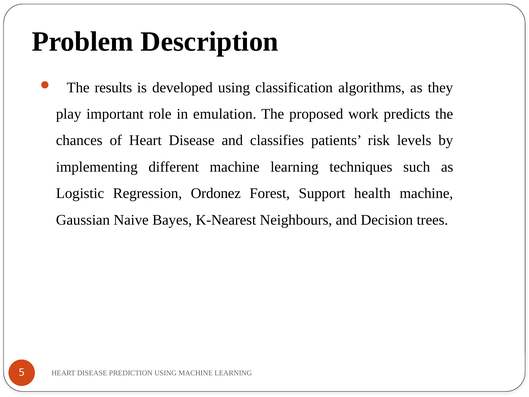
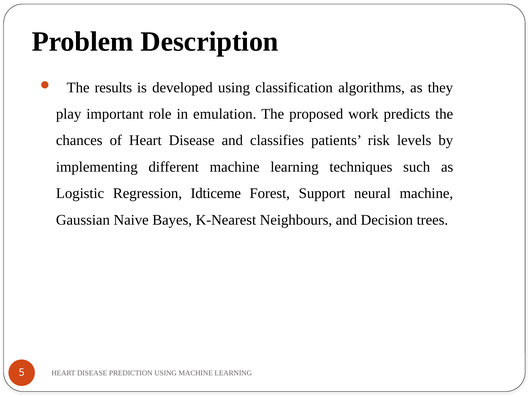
Ordonez: Ordonez -> Idticeme
health: health -> neural
